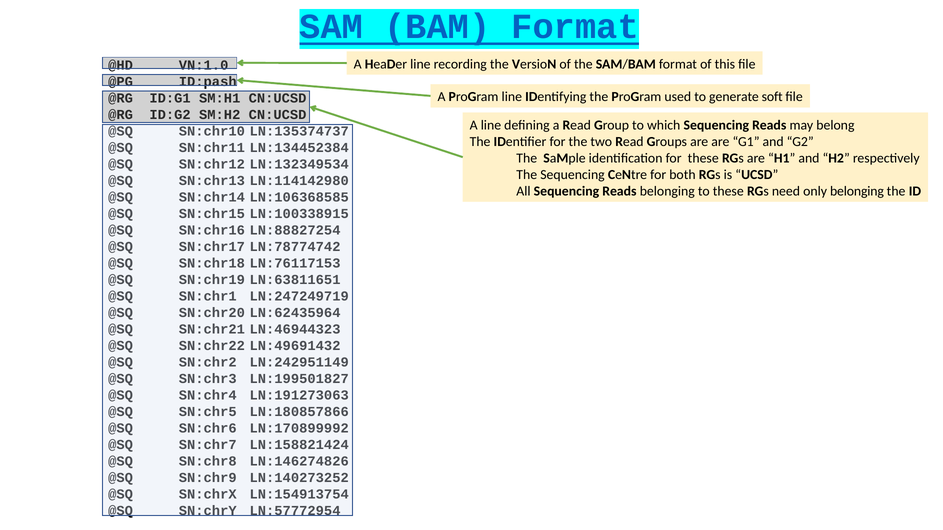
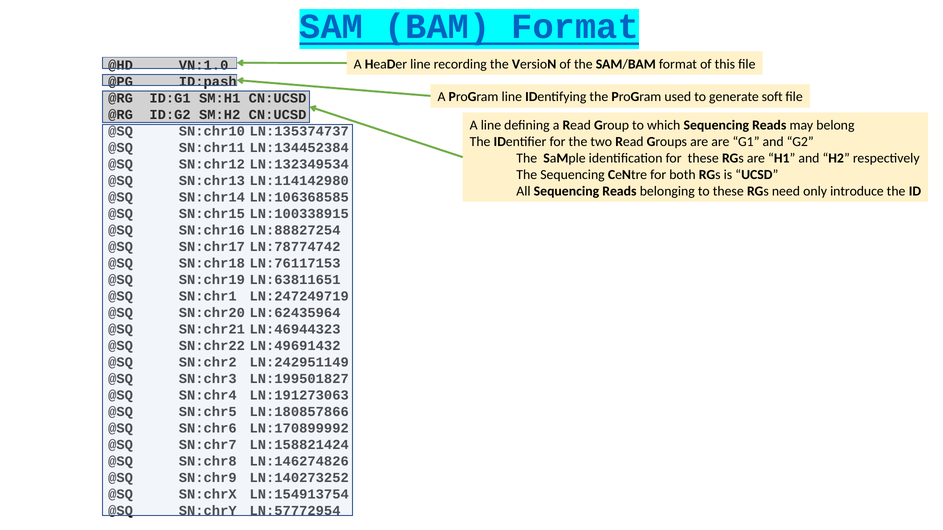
only belonging: belonging -> introduce
